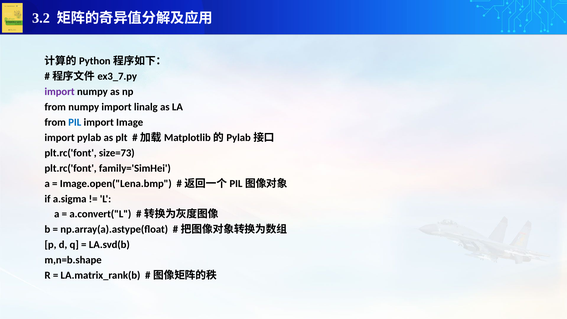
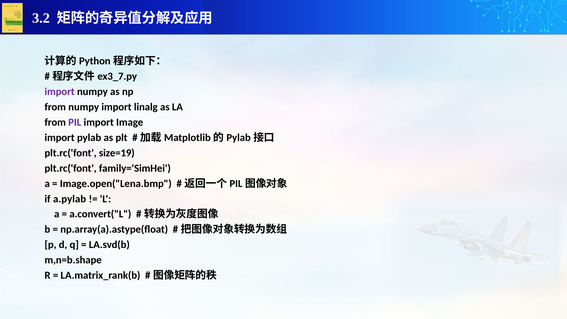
PIL colour: blue -> purple
size=73: size=73 -> size=19
a.sigma: a.sigma -> a.pylab
